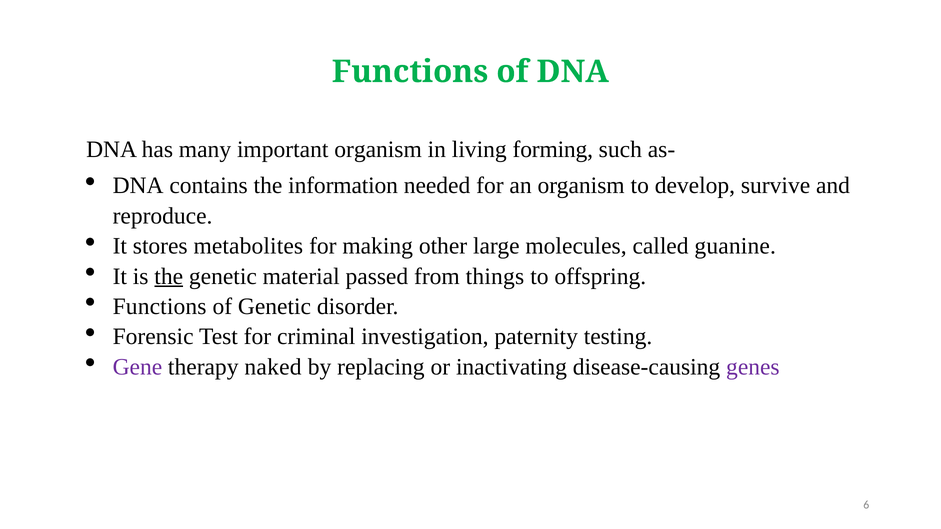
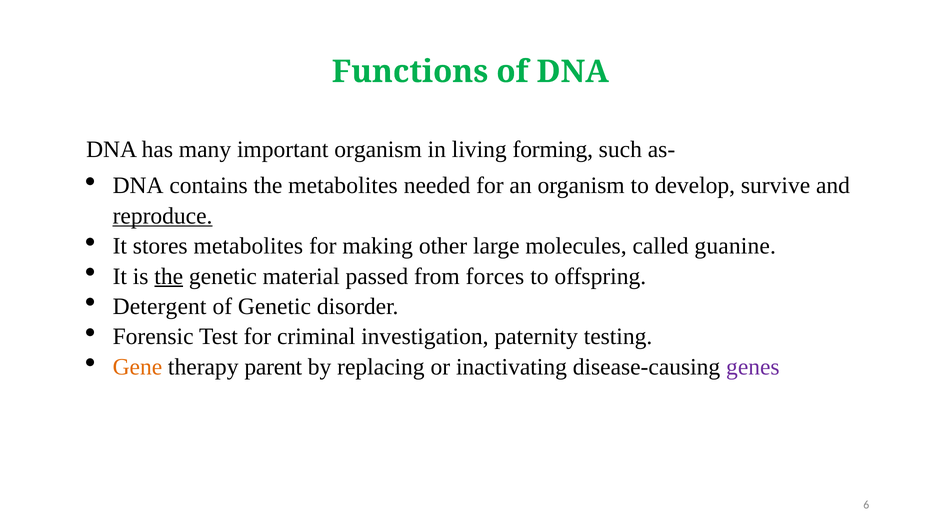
the information: information -> metabolites
reproduce underline: none -> present
things: things -> forces
Functions at (160, 307): Functions -> Detergent
Gene colour: purple -> orange
naked: naked -> parent
